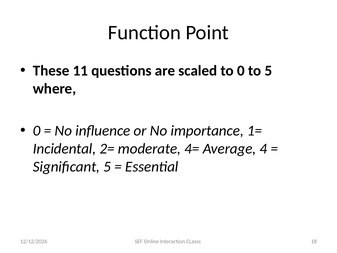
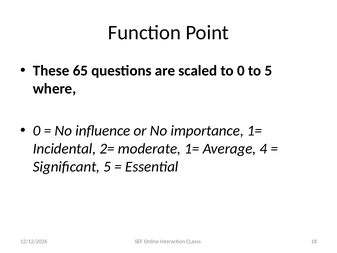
11: 11 -> 65
moderate 4=: 4= -> 1=
